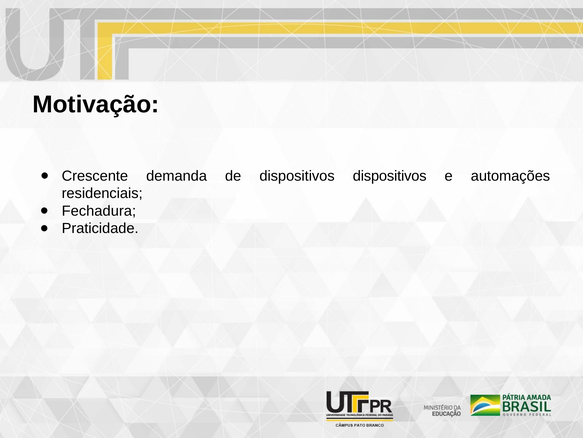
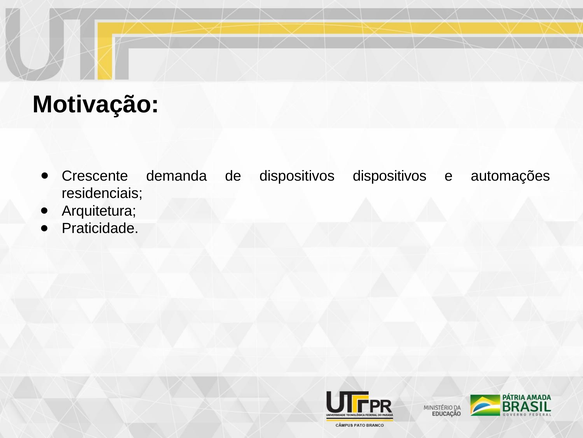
Fechadura: Fechadura -> Arquitetura
